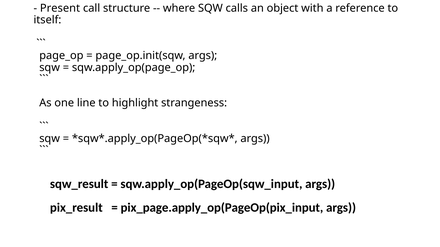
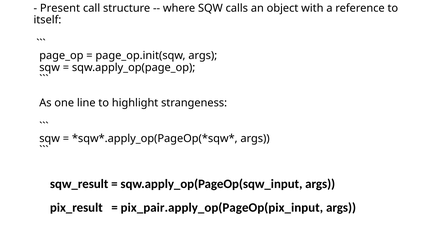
pix_page.apply_op(PageOp(pix_input: pix_page.apply_op(PageOp(pix_input -> pix_pair.apply_op(PageOp(pix_input
